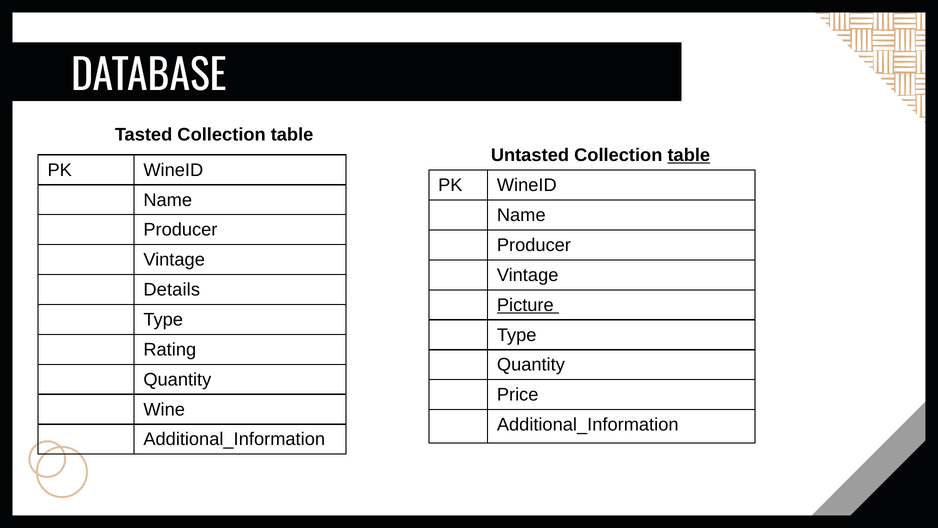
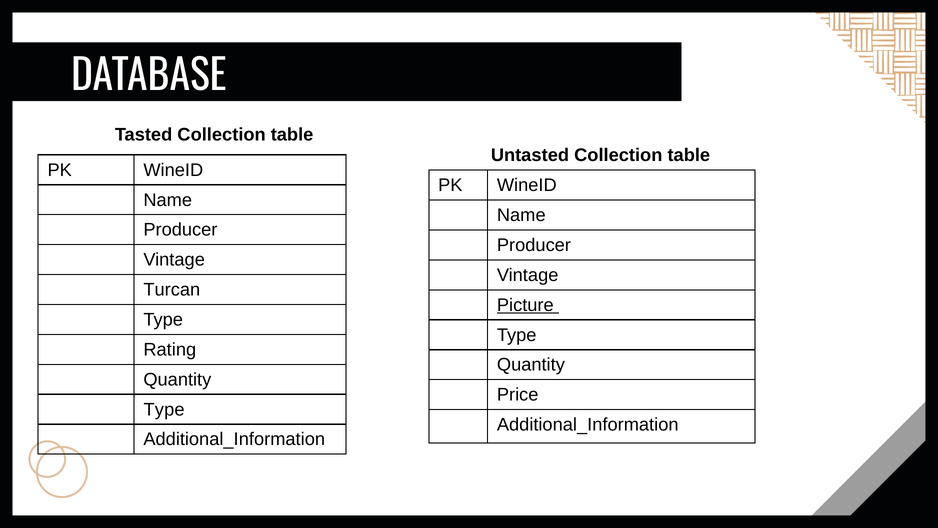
table at (689, 155) underline: present -> none
Details: Details -> Turcan
Wine at (164, 409): Wine -> Type
